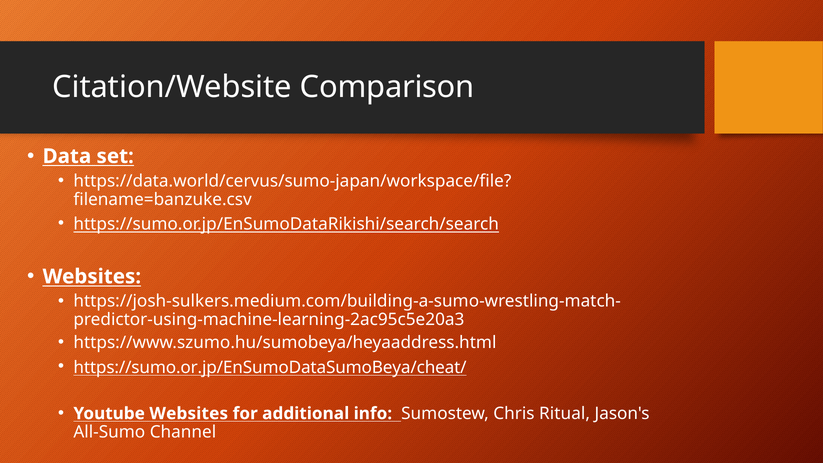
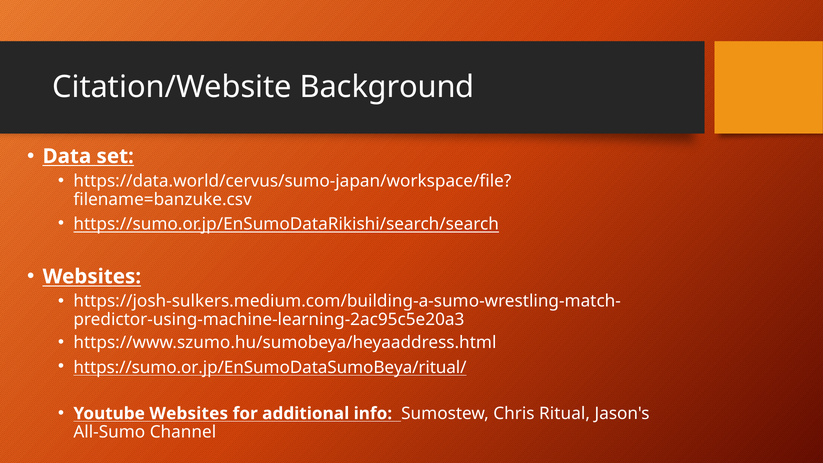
Comparison: Comparison -> Background
https://sumo.or.jp/EnSumoDataSumoBeya/cheat/: https://sumo.or.jp/EnSumoDataSumoBeya/cheat/ -> https://sumo.or.jp/EnSumoDataSumoBeya/ritual/
